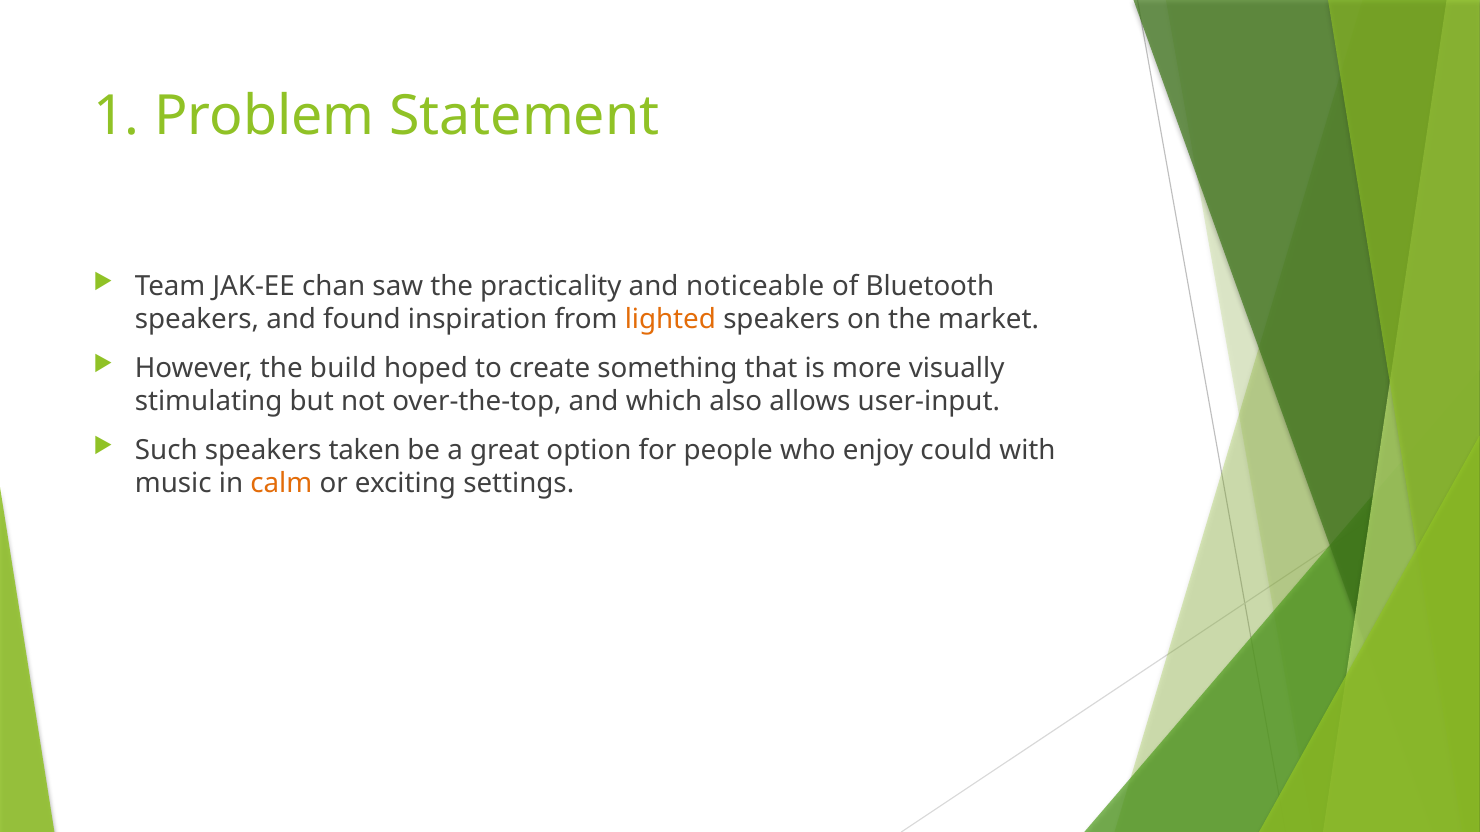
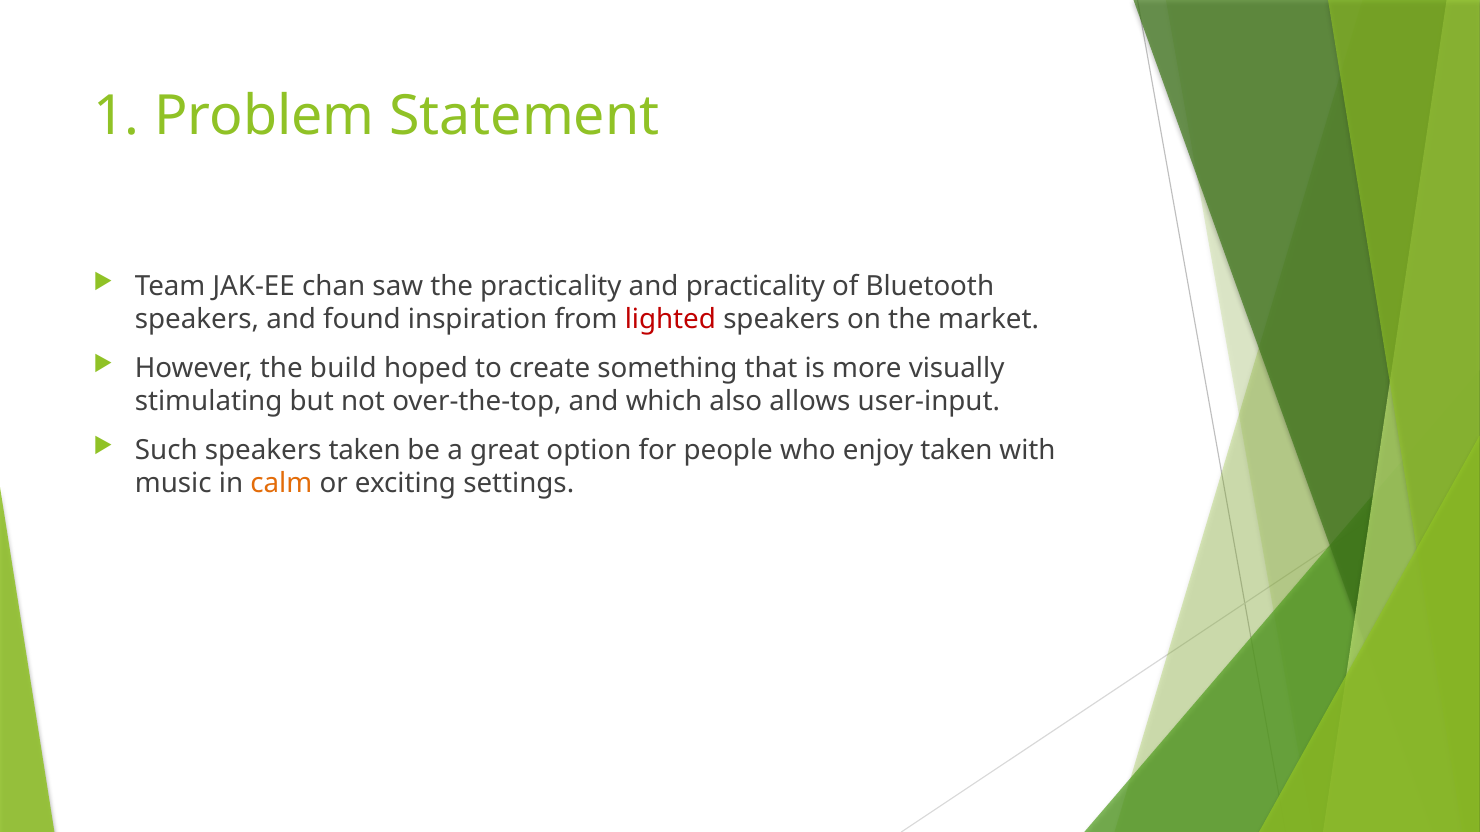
and noticeable: noticeable -> practicality
lighted colour: orange -> red
enjoy could: could -> taken
